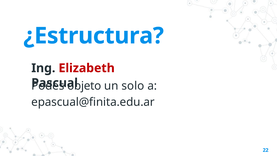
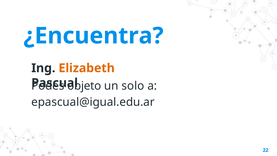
¿Estructura: ¿Estructura -> ¿Encuentra
Elizabeth colour: red -> orange
epascual@finita.edu.ar: epascual@finita.edu.ar -> epascual@igual.edu.ar
